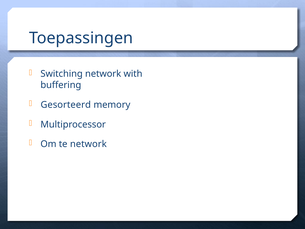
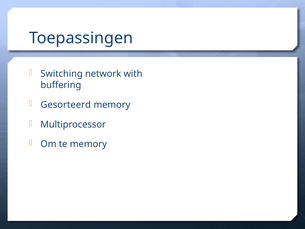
te network: network -> memory
